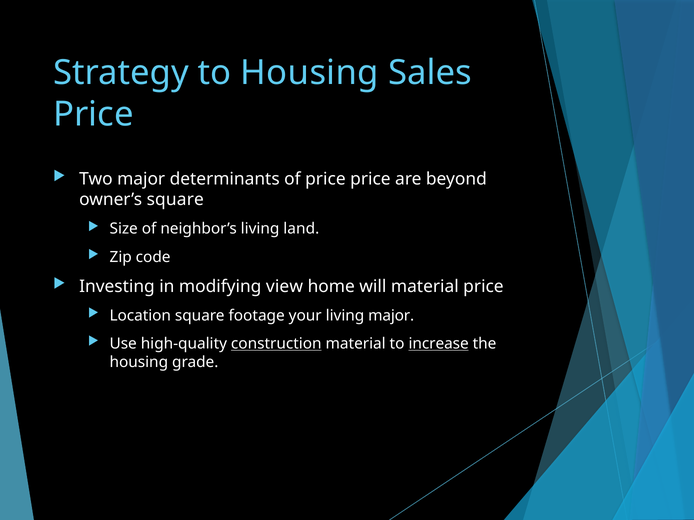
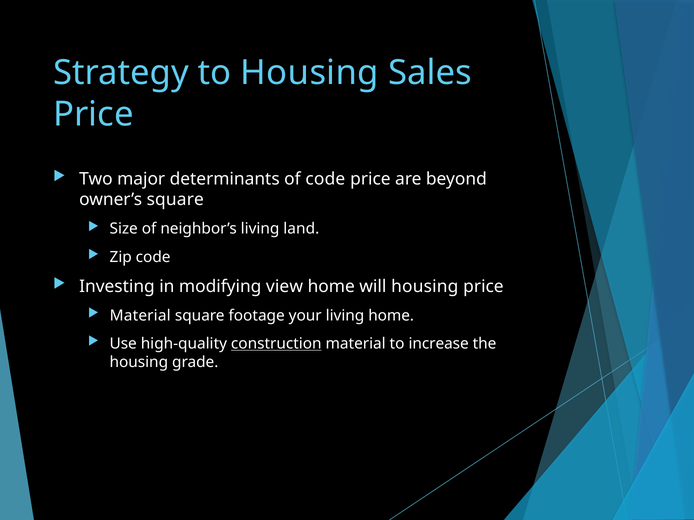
of price: price -> code
will material: material -> housing
Location at (140, 316): Location -> Material
living major: major -> home
increase underline: present -> none
